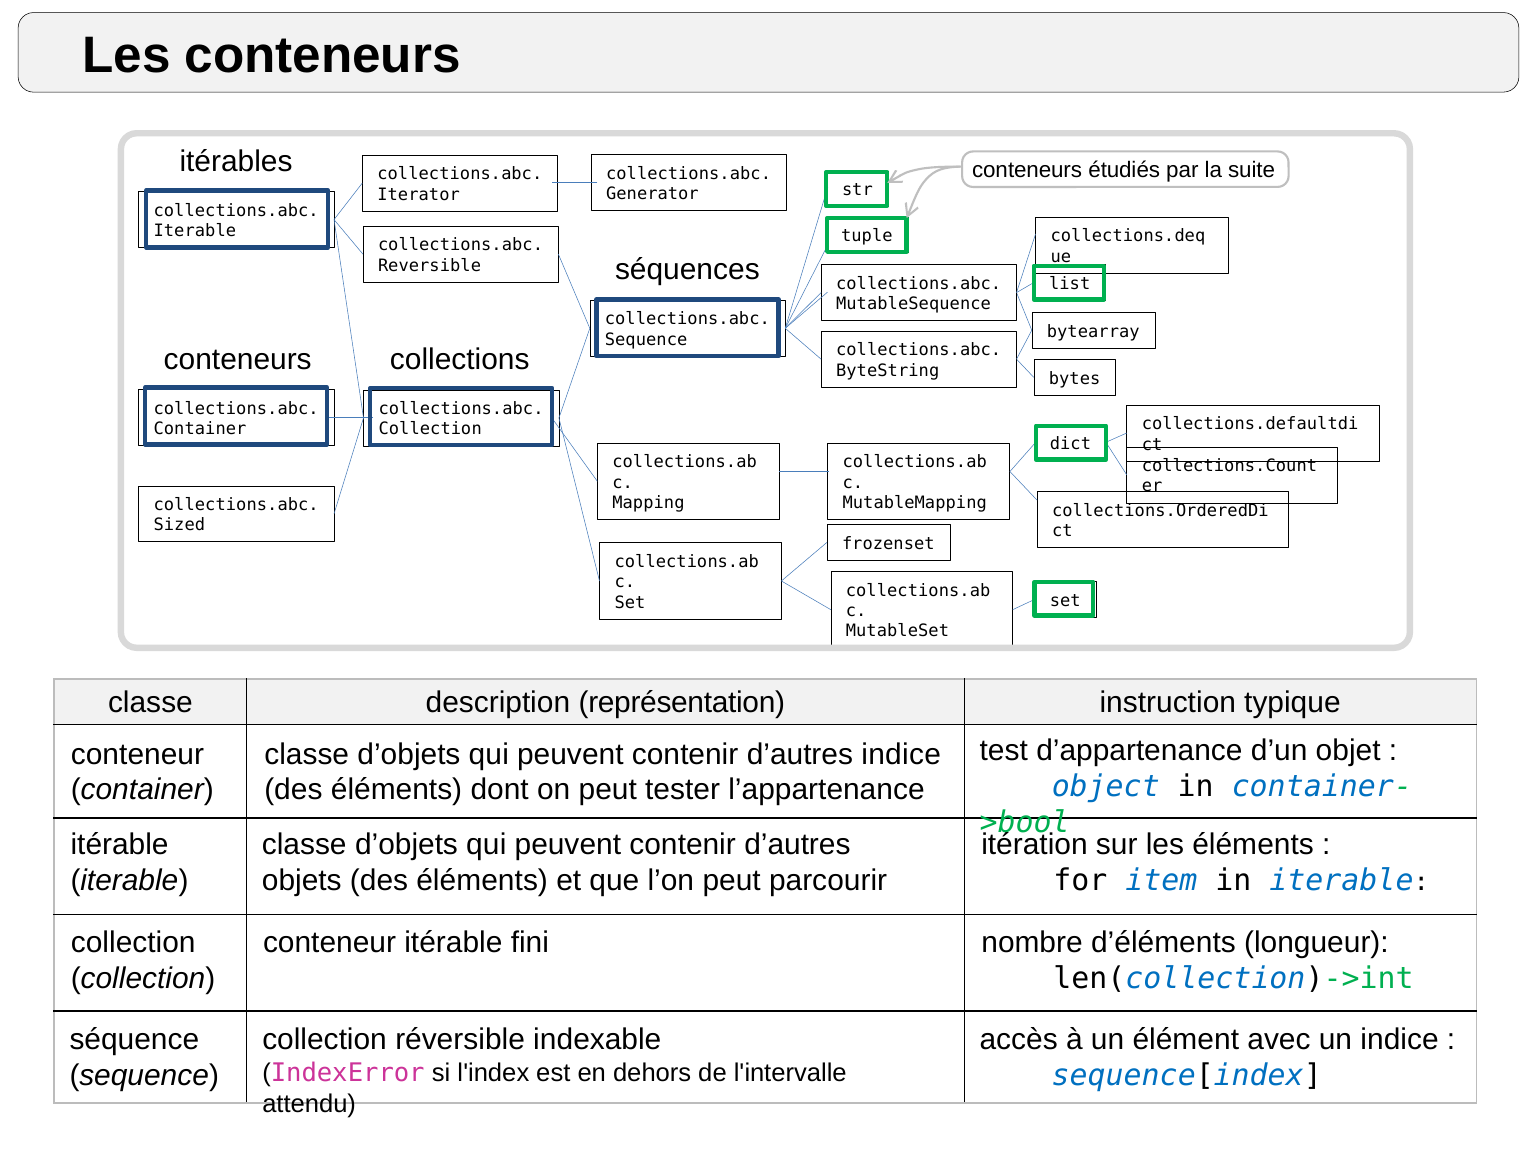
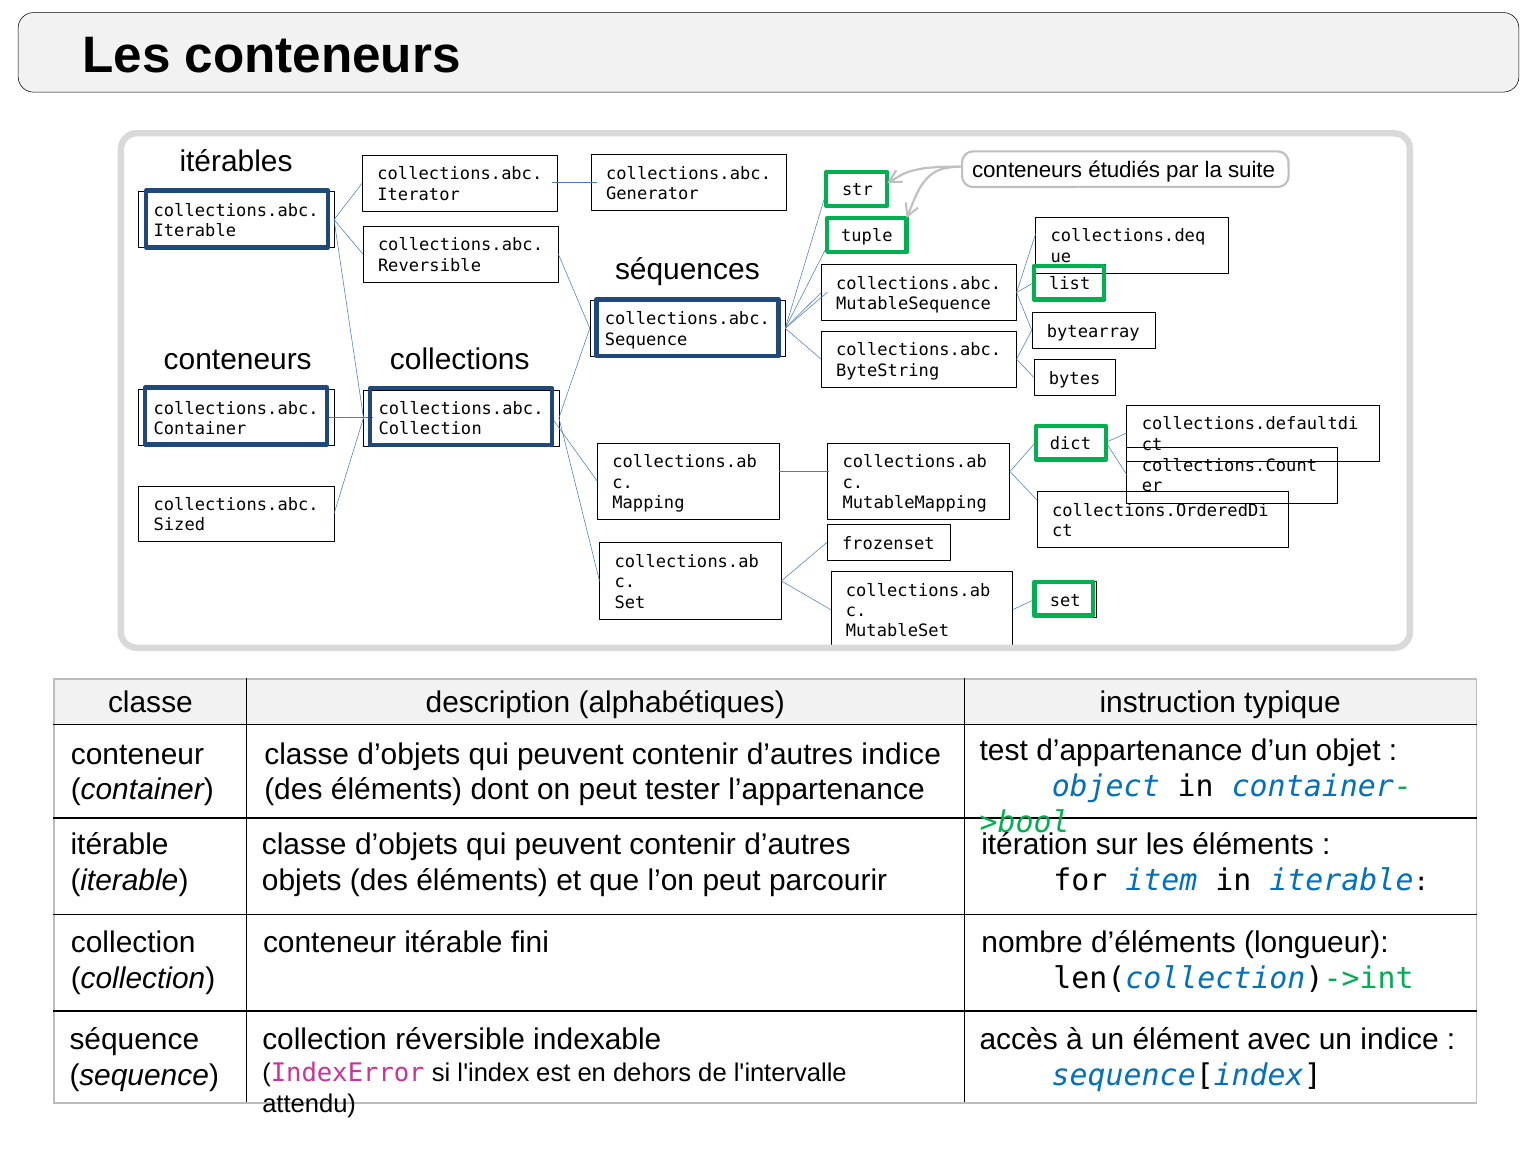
représentation: représentation -> alphabétiques
